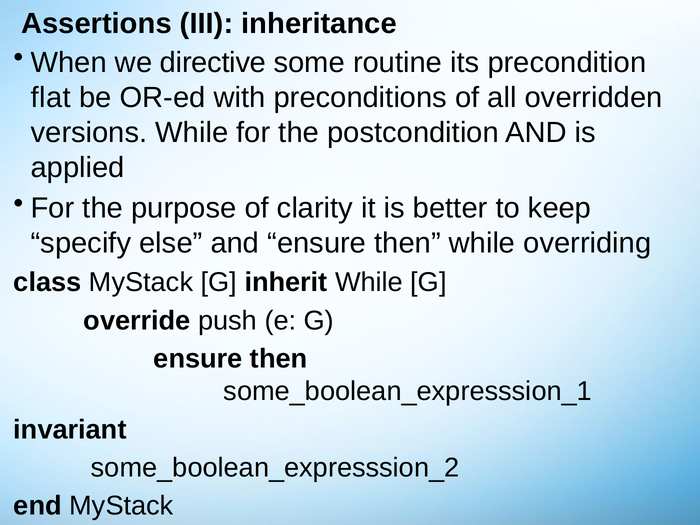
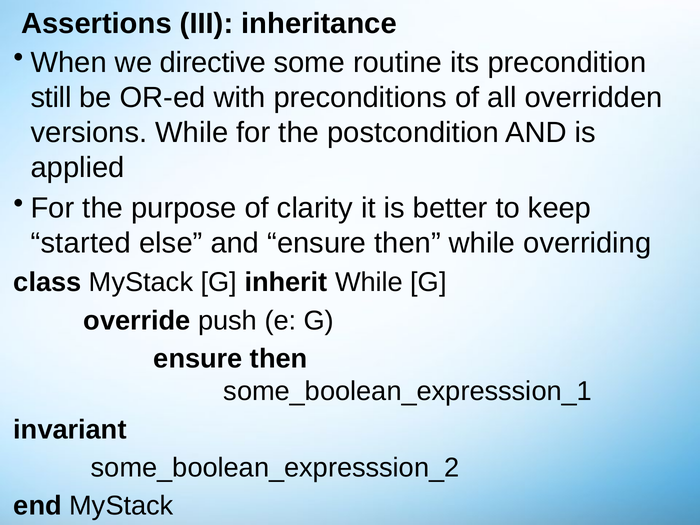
flat: flat -> still
specify: specify -> started
